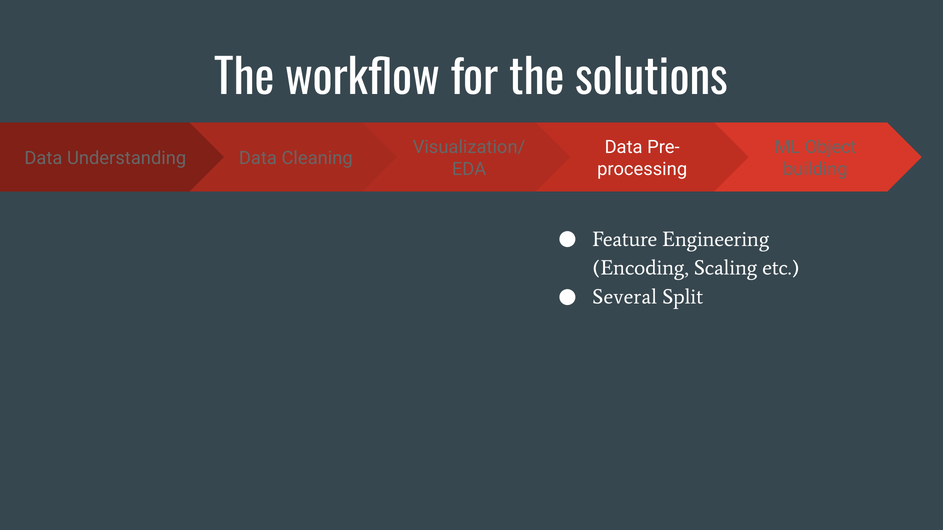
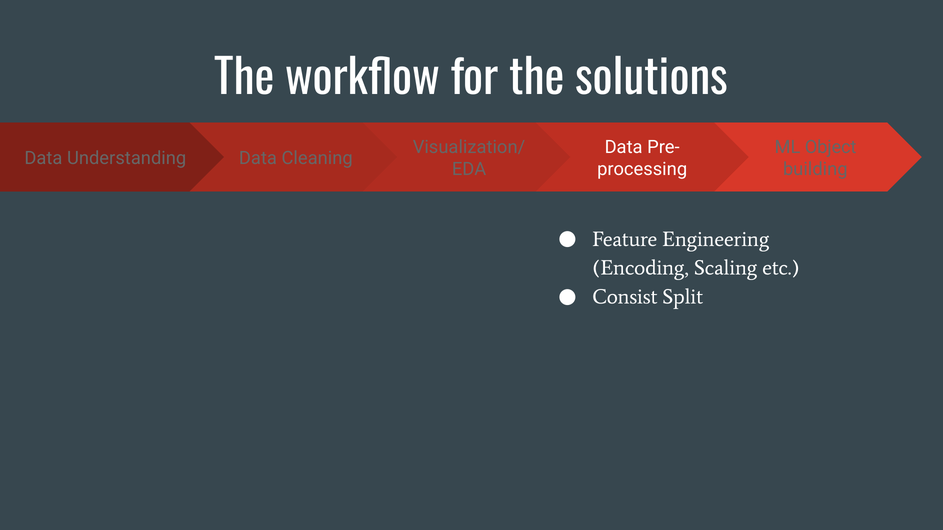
Several: Several -> Consist
